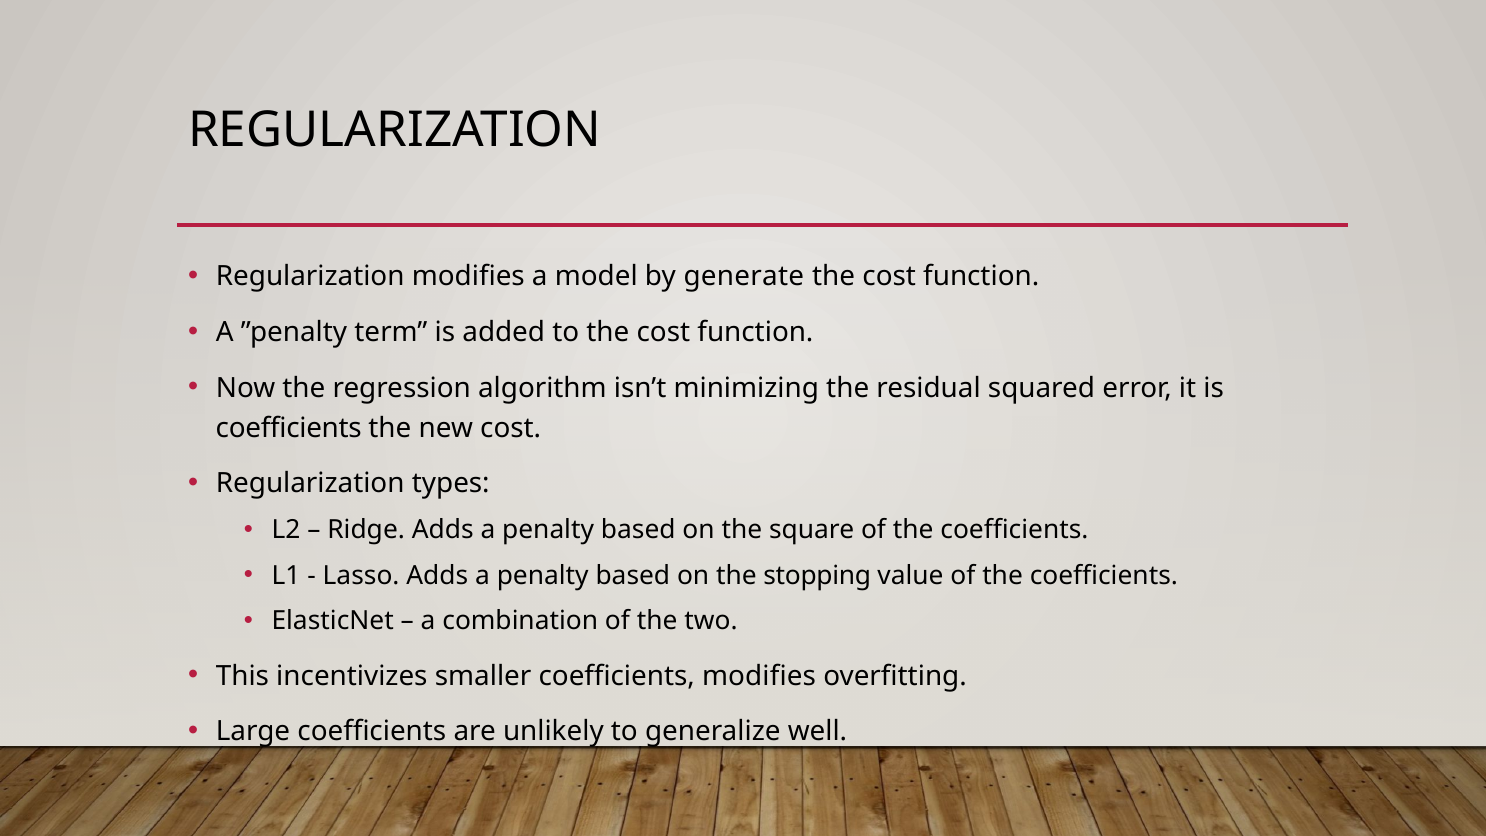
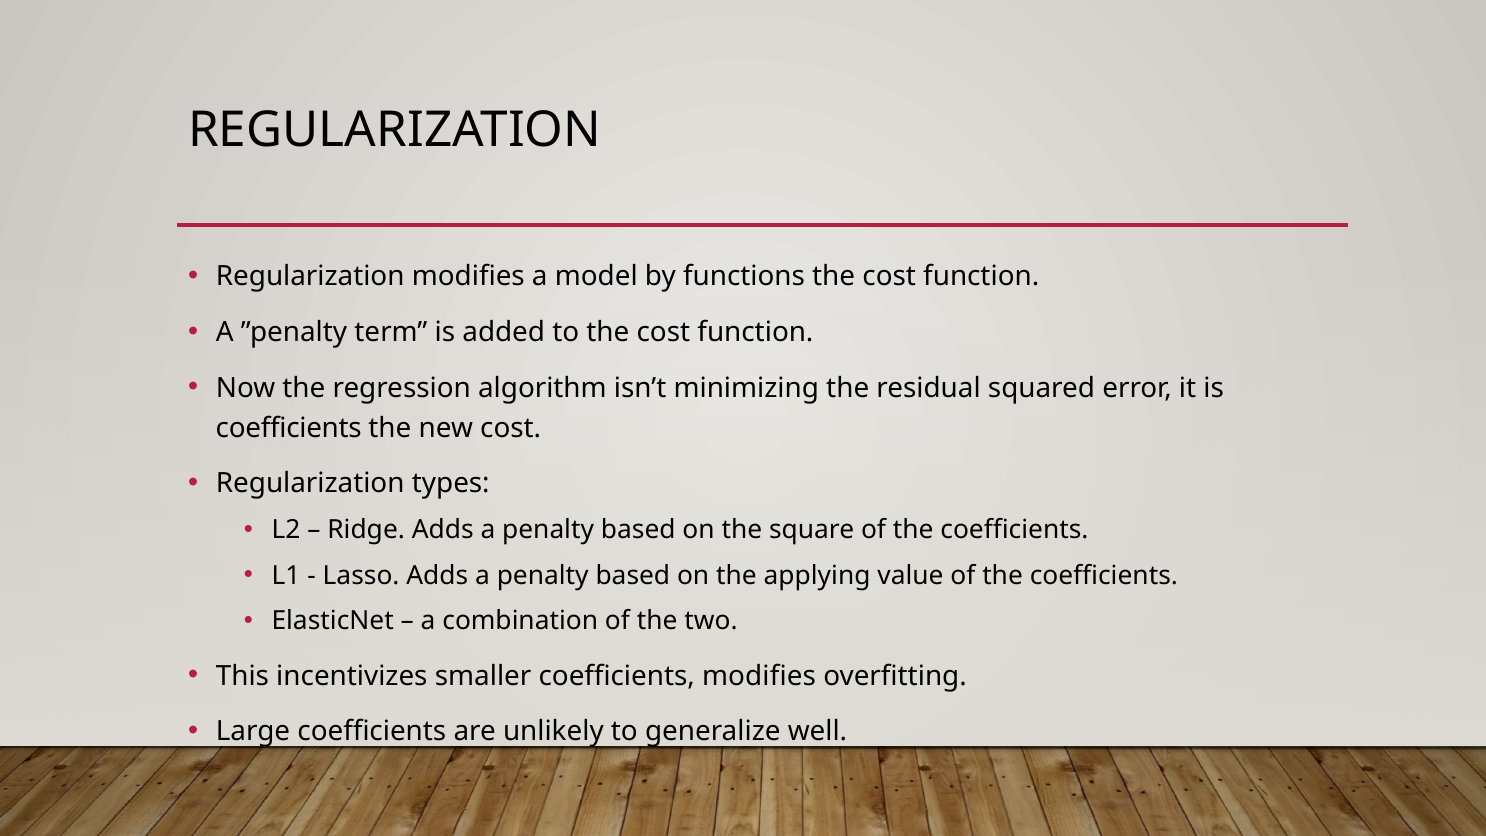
generate: generate -> functions
stopping: stopping -> applying
